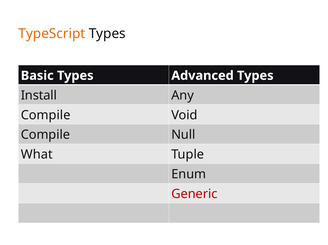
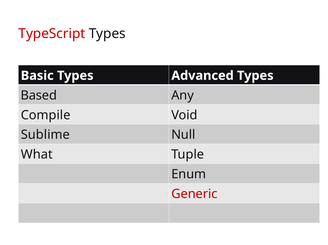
TypeScript colour: orange -> red
Install: Install -> Based
Compile at (45, 135): Compile -> Sublime
